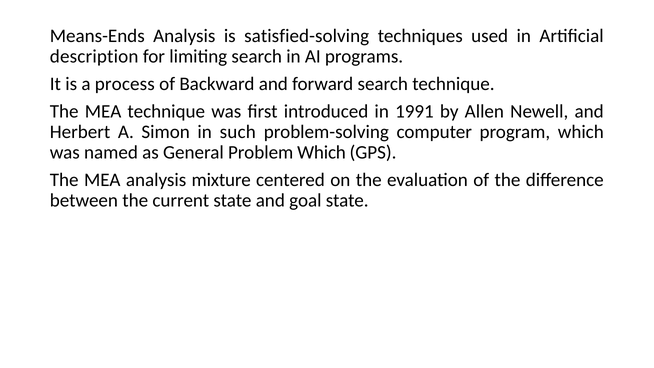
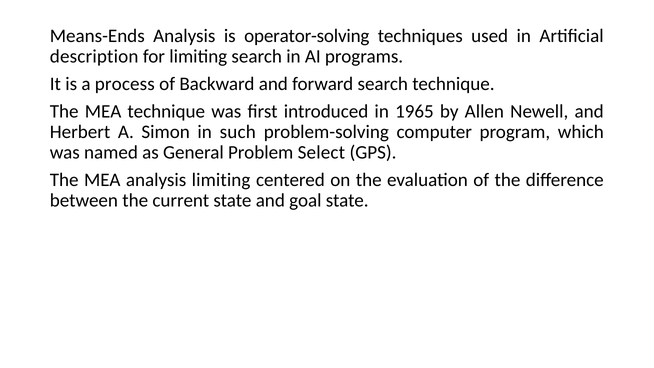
satisfied-solving: satisfied-solving -> operator-solving
1991: 1991 -> 1965
Problem Which: Which -> Select
analysis mixture: mixture -> limiting
